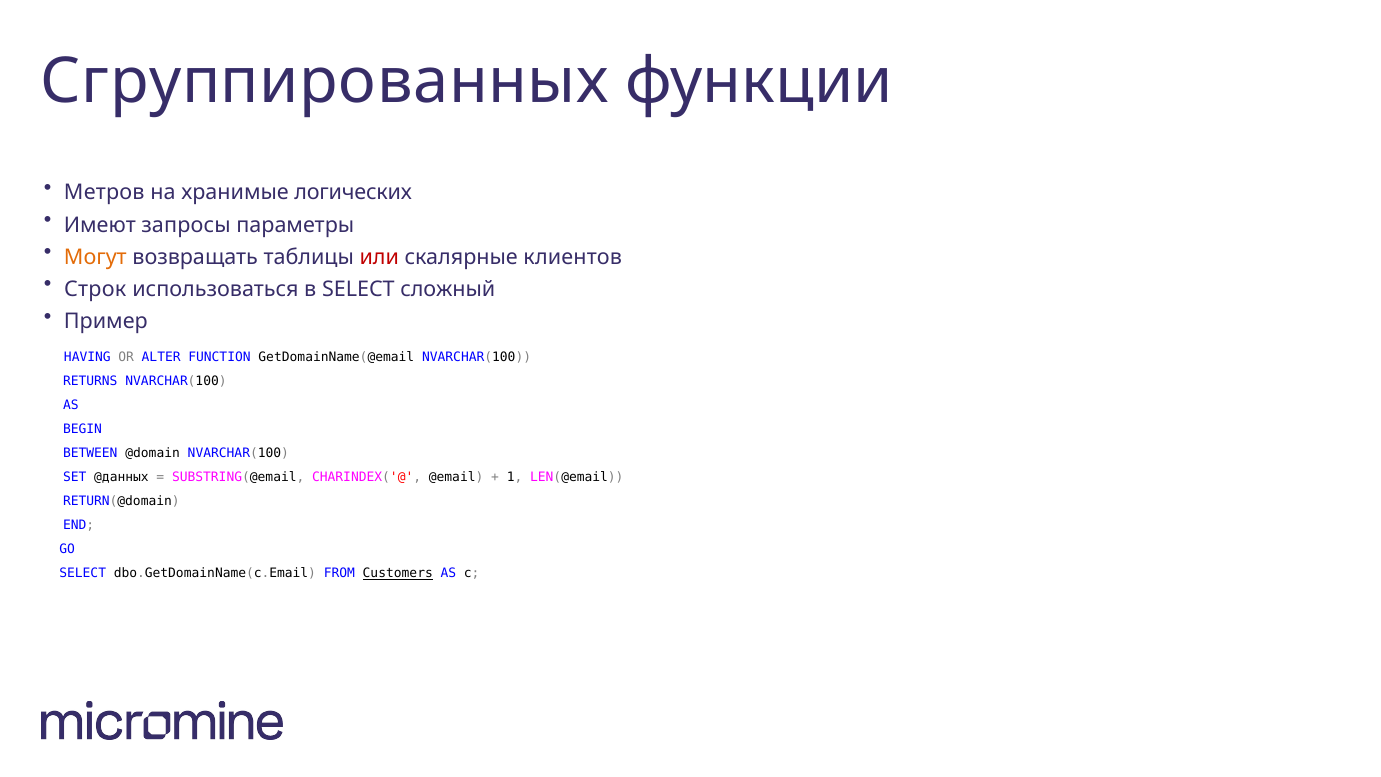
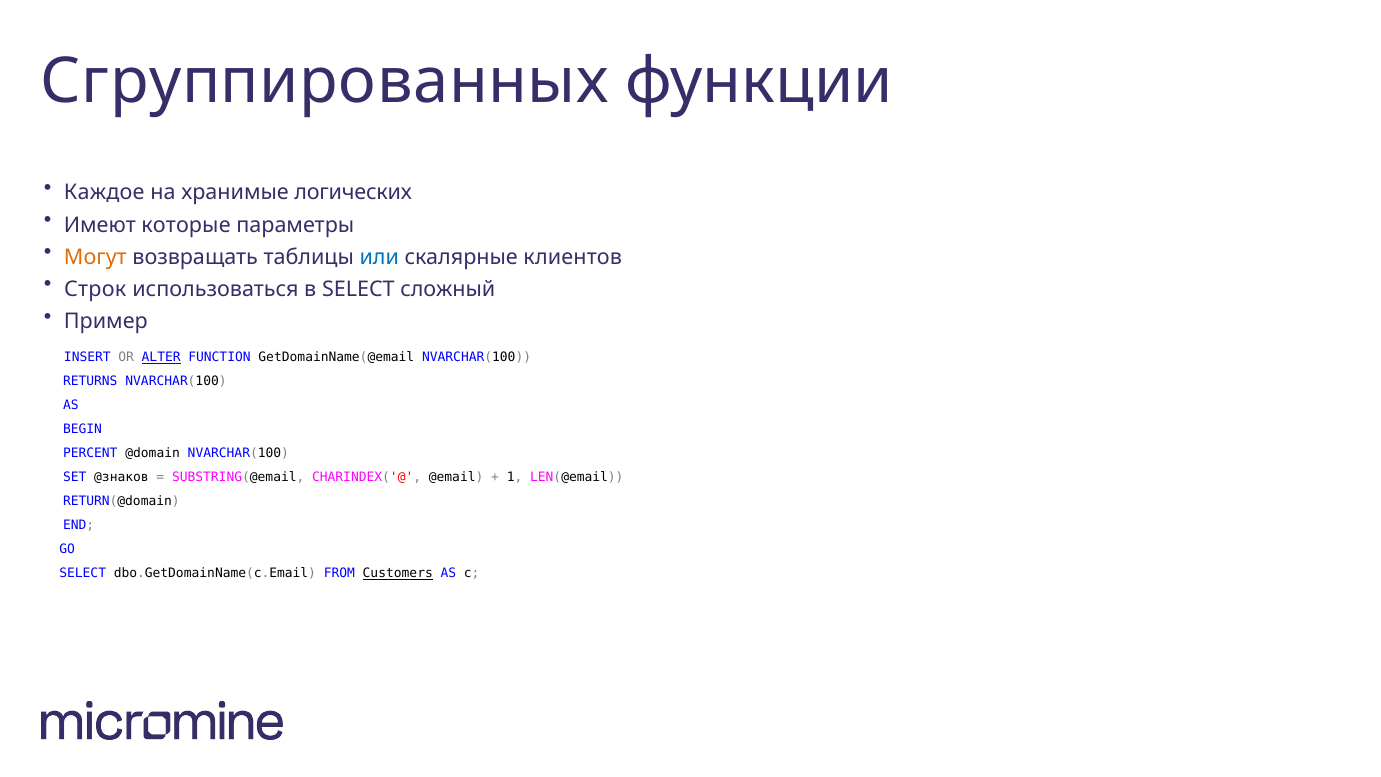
Метров: Метров -> Каждое
запросы: запросы -> которые
или colour: red -> blue
HAVING: HAVING -> INSERT
ALTER underline: none -> present
BETWEEN: BETWEEN -> PERCENT
@данных: @данных -> @знаков
